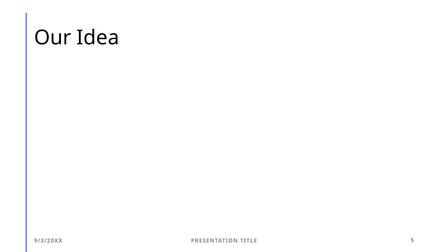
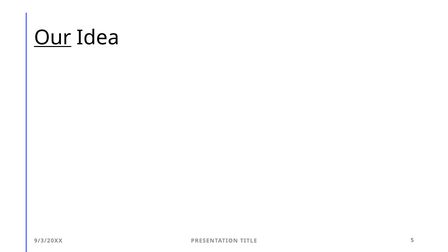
Our underline: none -> present
